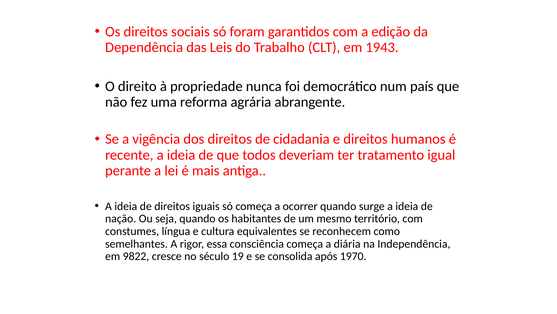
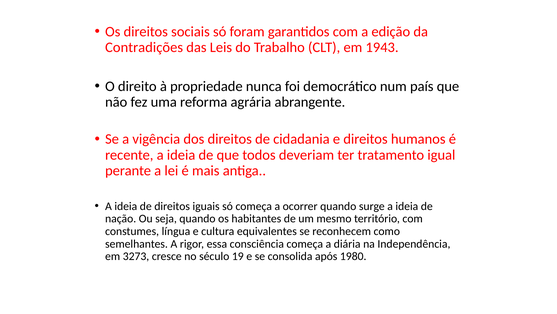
Dependência: Dependência -> Contradições
9822: 9822 -> 3273
1970: 1970 -> 1980
